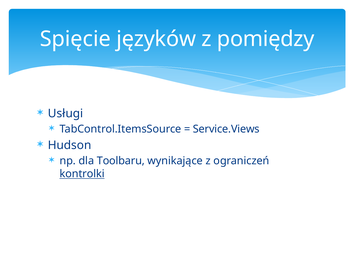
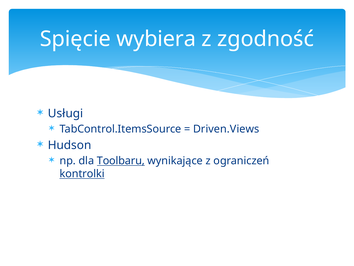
języków: języków -> wybiera
pomiędzy: pomiędzy -> zgodność
Service.Views: Service.Views -> Driven.Views
Toolbaru underline: none -> present
